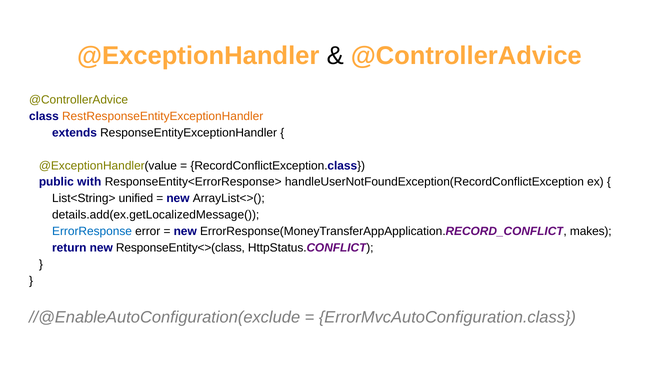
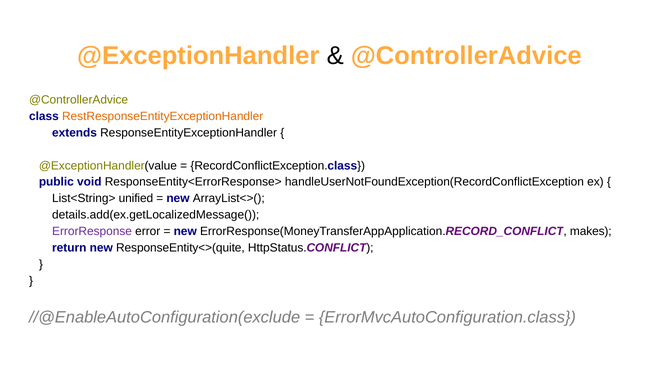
with: with -> void
ErrorResponse colour: blue -> purple
ResponseEntity<>(class: ResponseEntity<>(class -> ResponseEntity<>(quite
